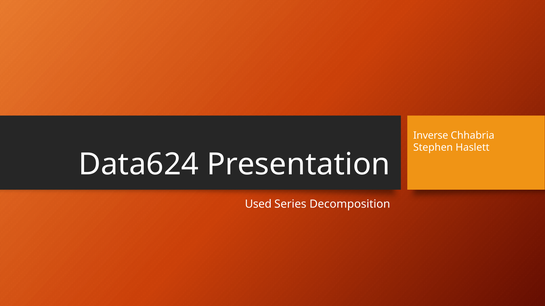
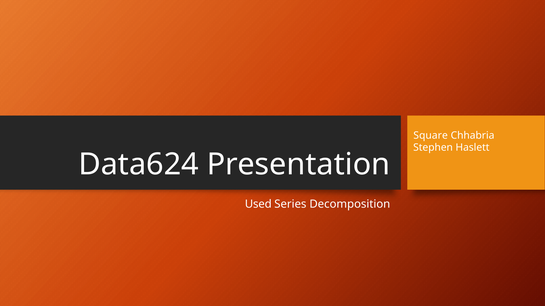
Inverse: Inverse -> Square
